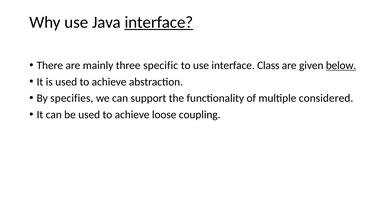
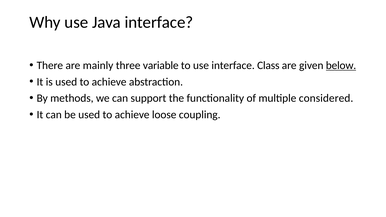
interface at (159, 22) underline: present -> none
specific: specific -> variable
specifies: specifies -> methods
